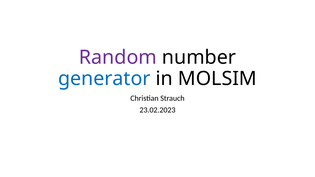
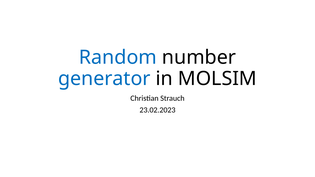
Random colour: purple -> blue
